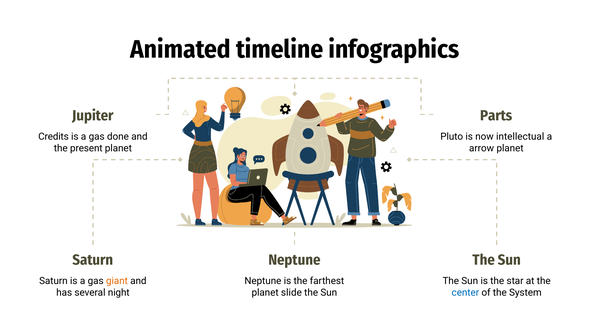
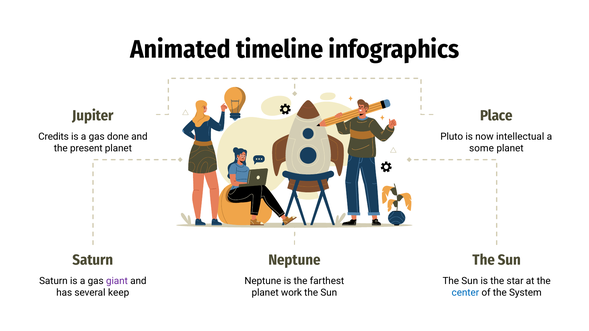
Parts: Parts -> Place
arrow: arrow -> some
giant colour: orange -> purple
night: night -> keep
slide: slide -> work
